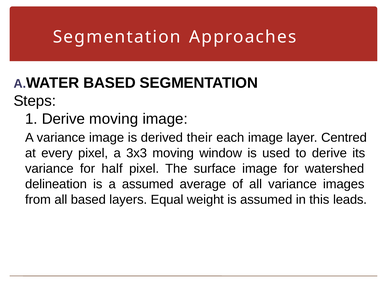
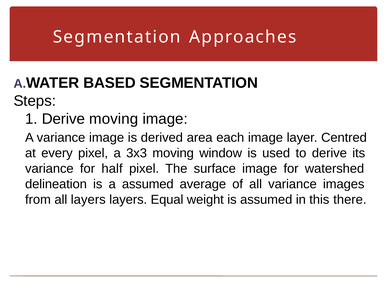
their: their -> area
all based: based -> layers
leads: leads -> there
